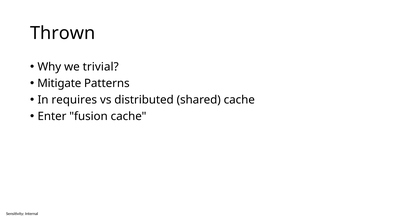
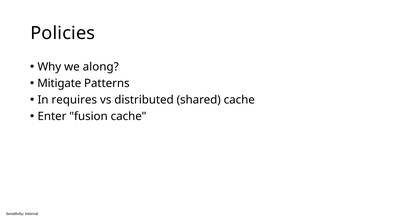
Thrown: Thrown -> Policies
trivial: trivial -> along
